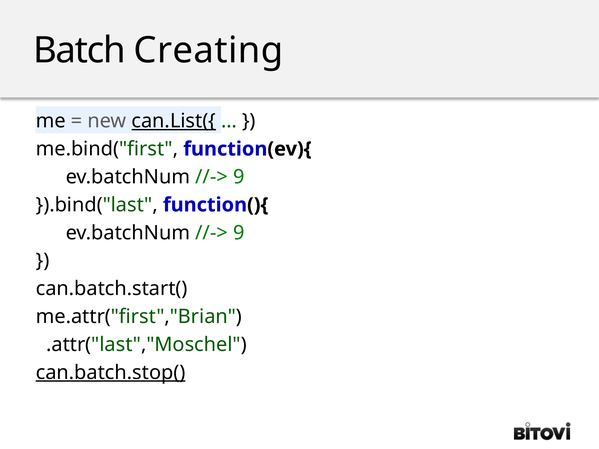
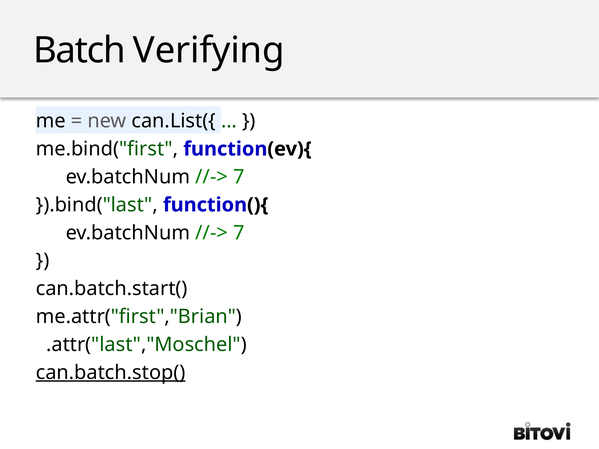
Creating: Creating -> Verifying
can.List({ underline: present -> none
9 at (239, 177): 9 -> 7
9 at (239, 233): 9 -> 7
